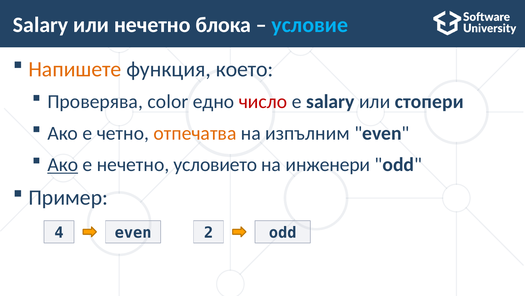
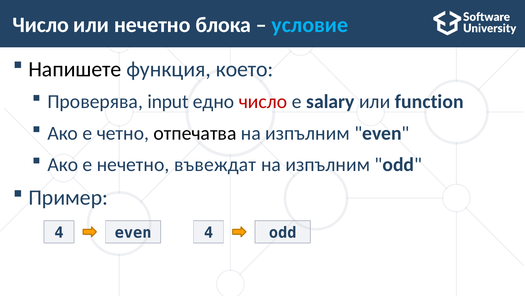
Salary at (41, 25): Salary -> Число
Напишете colour: orange -> black
color: color -> input
стопери: стопери -> function
отпечатва colour: orange -> black
Ако at (63, 164) underline: present -> none
условието: условието -> въвеждат
инженери at (328, 164): инженери -> изпълним
even 2: 2 -> 4
